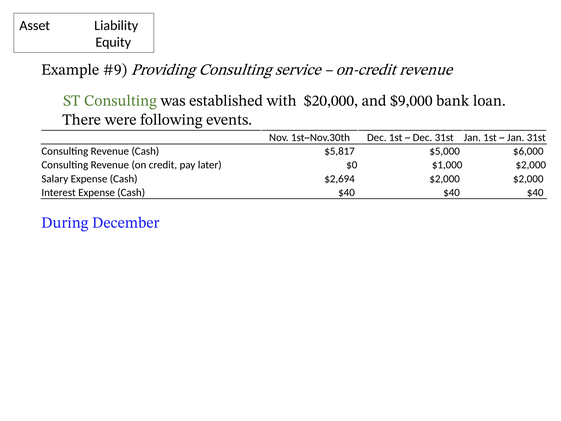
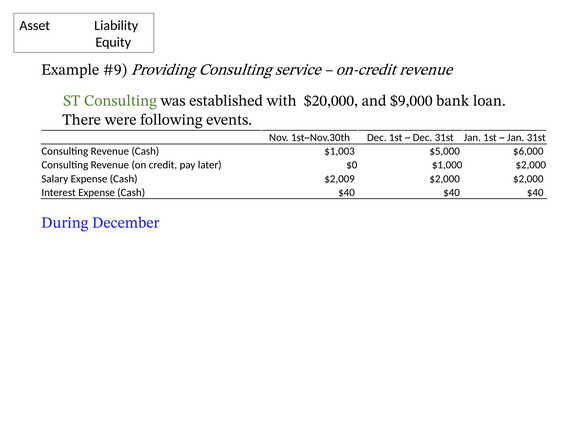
$5,817: $5,817 -> $1,003
$2,694: $2,694 -> $2,009
